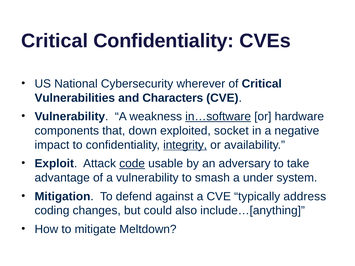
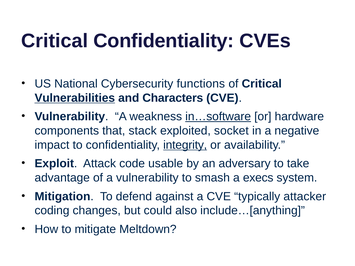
wherever: wherever -> functions
Vulnerabilities underline: none -> present
down: down -> stack
code underline: present -> none
under: under -> execs
address: address -> attacker
